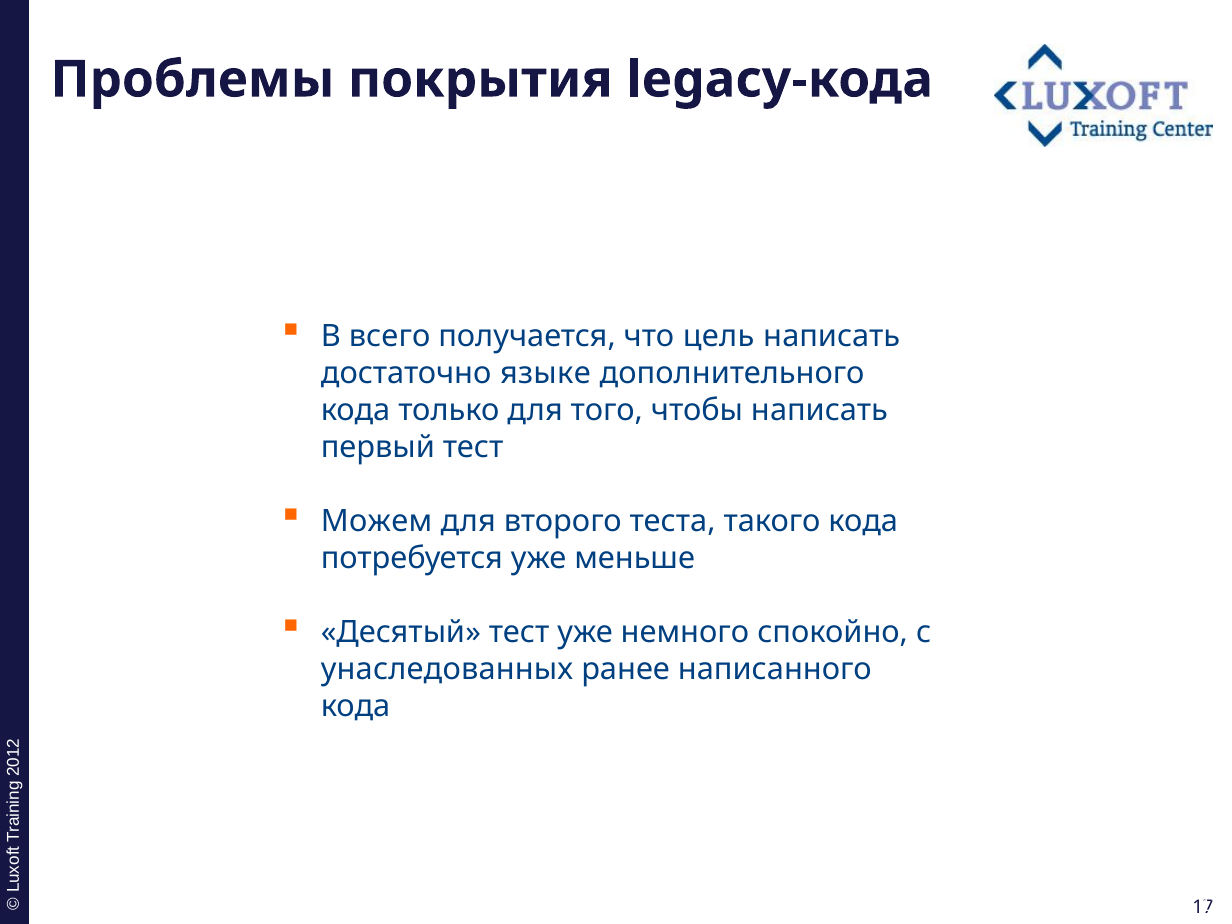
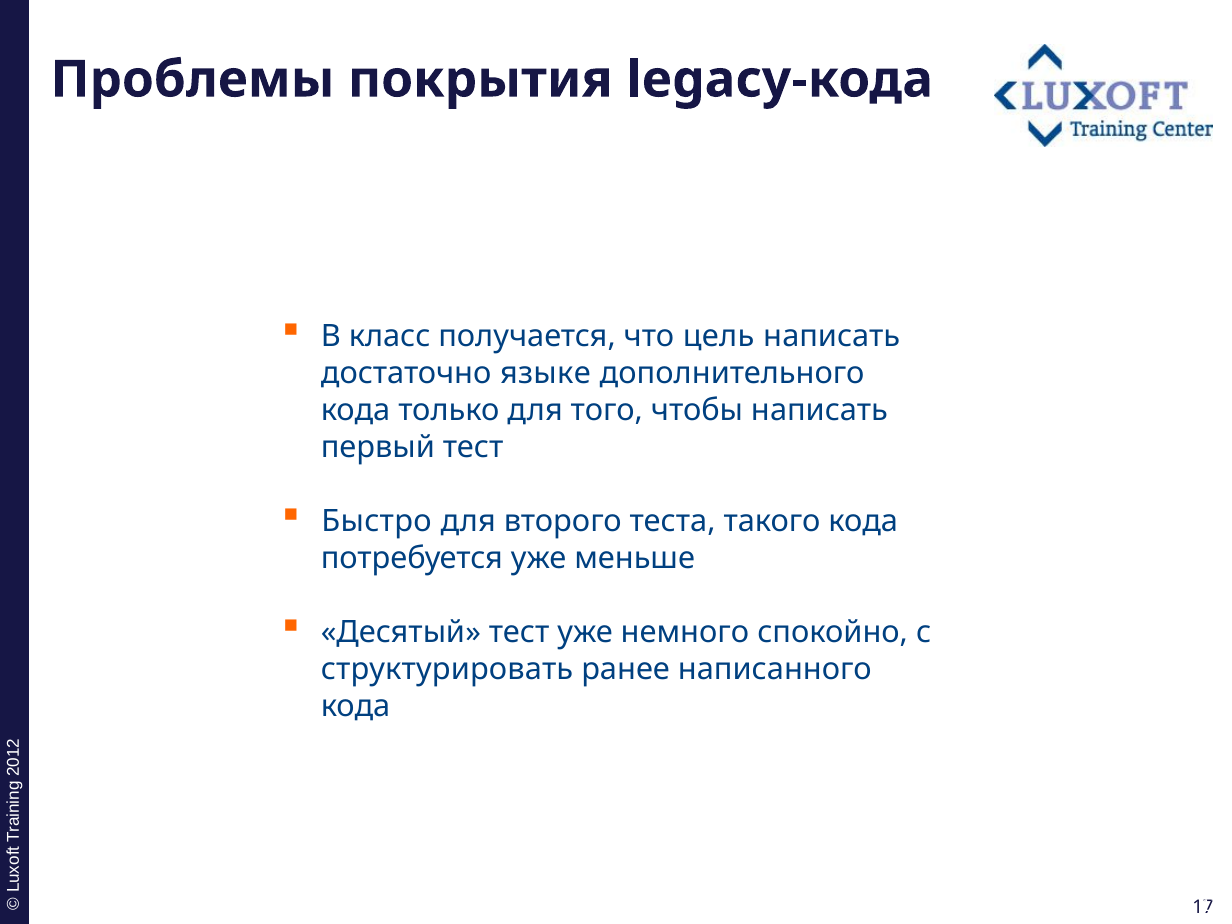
всего: всего -> класс
Можем: Можем -> Быстро
унаследованных: унаследованных -> структурировать
